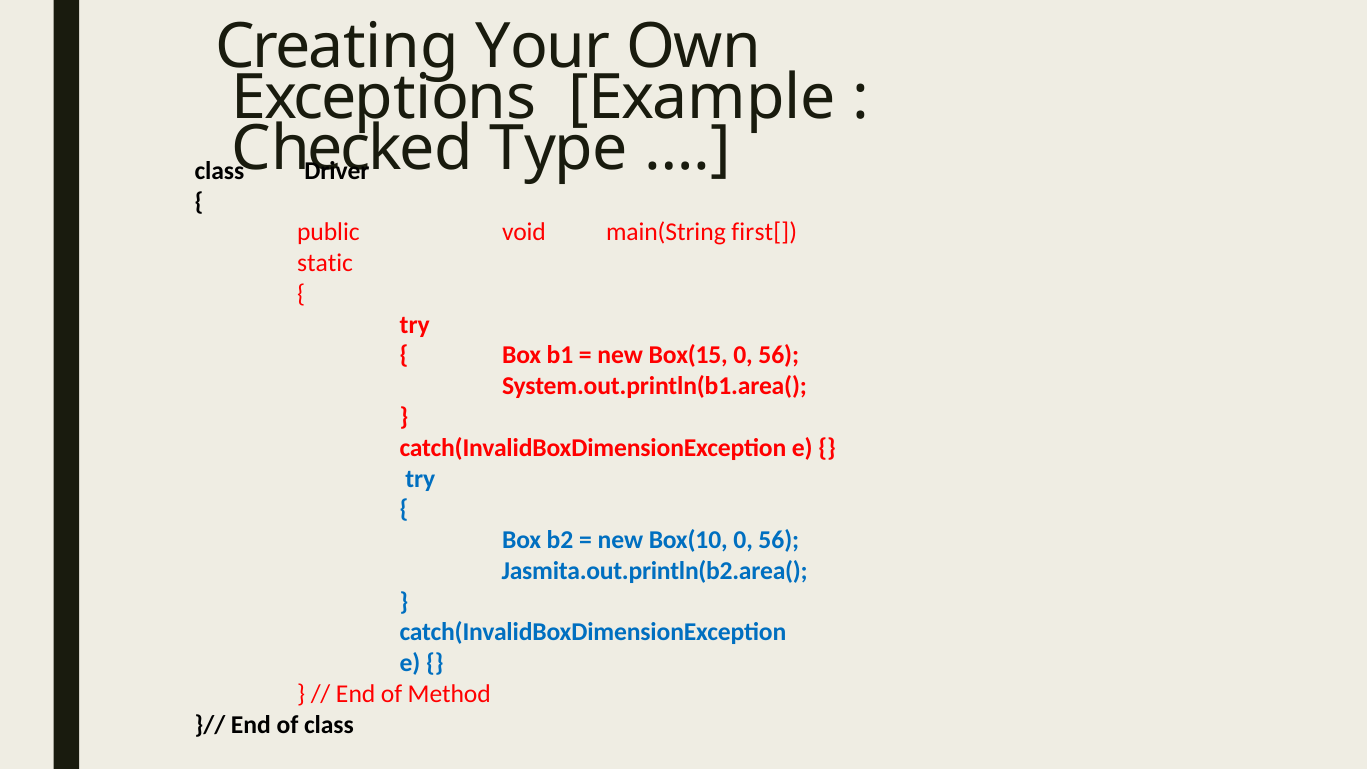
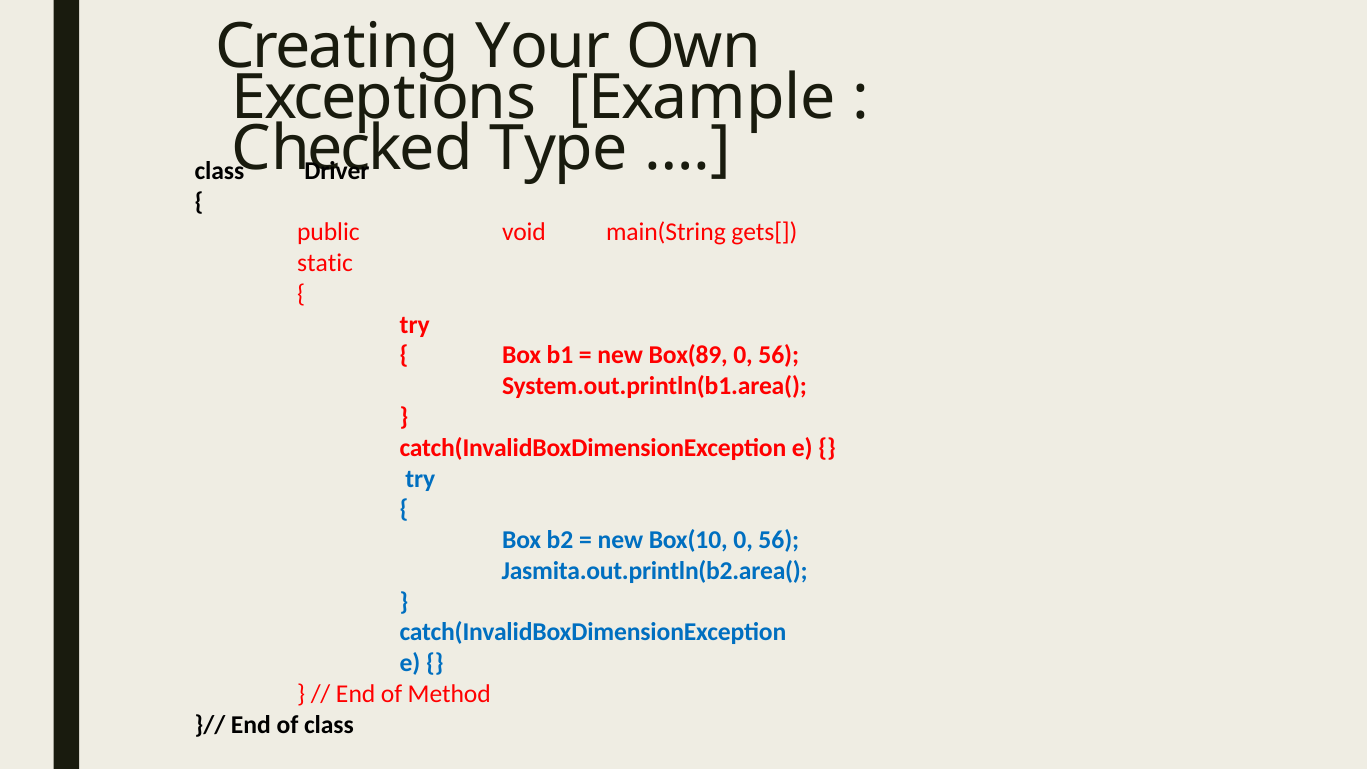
first[: first[ -> gets[
Box(15: Box(15 -> Box(89
